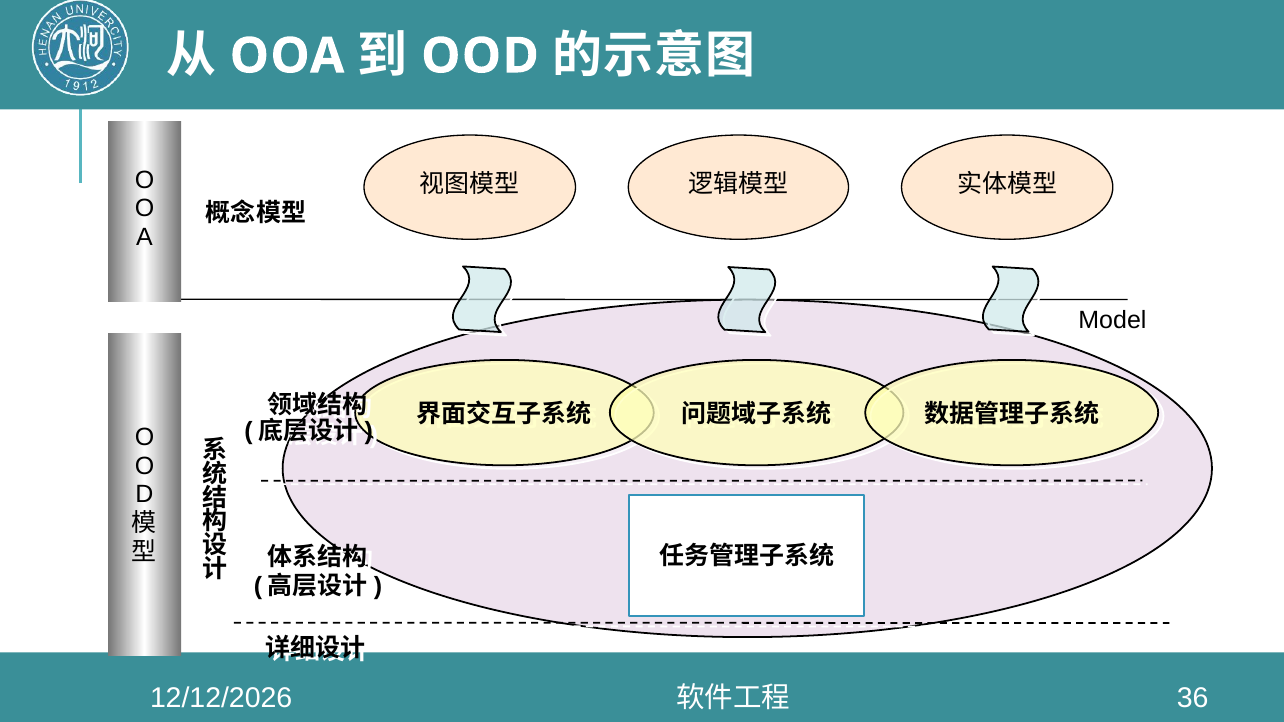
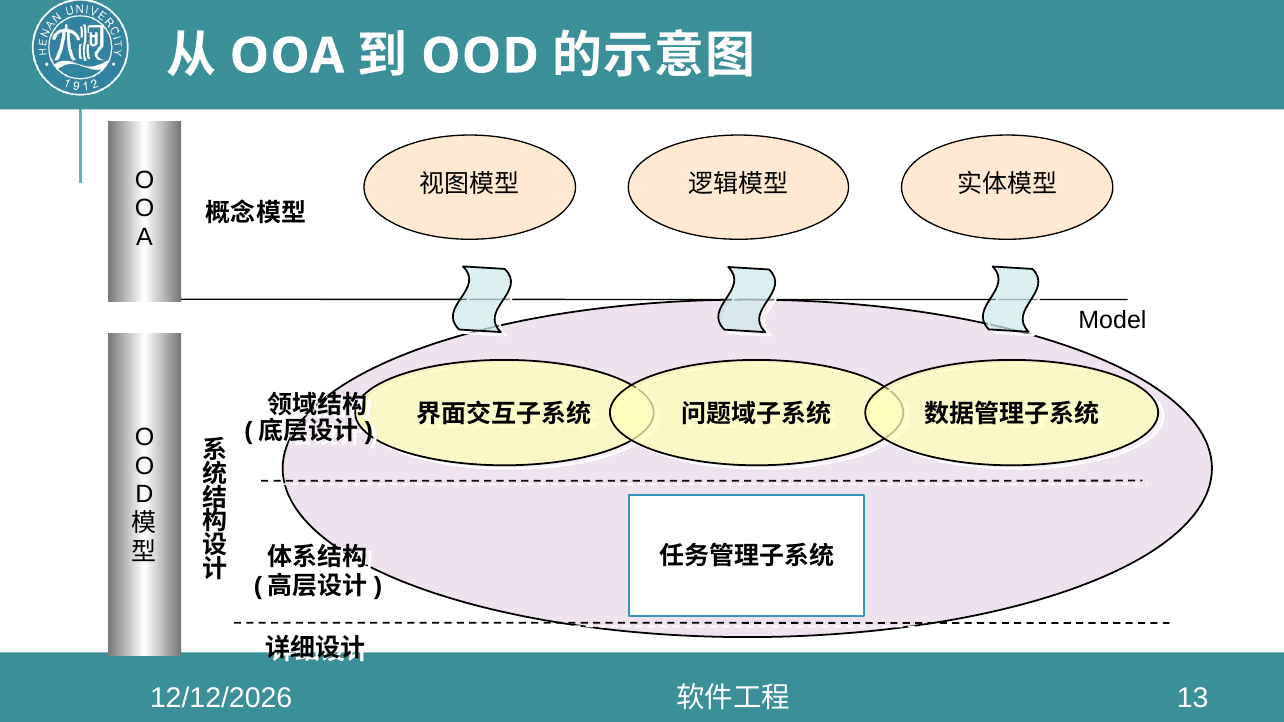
36: 36 -> 13
